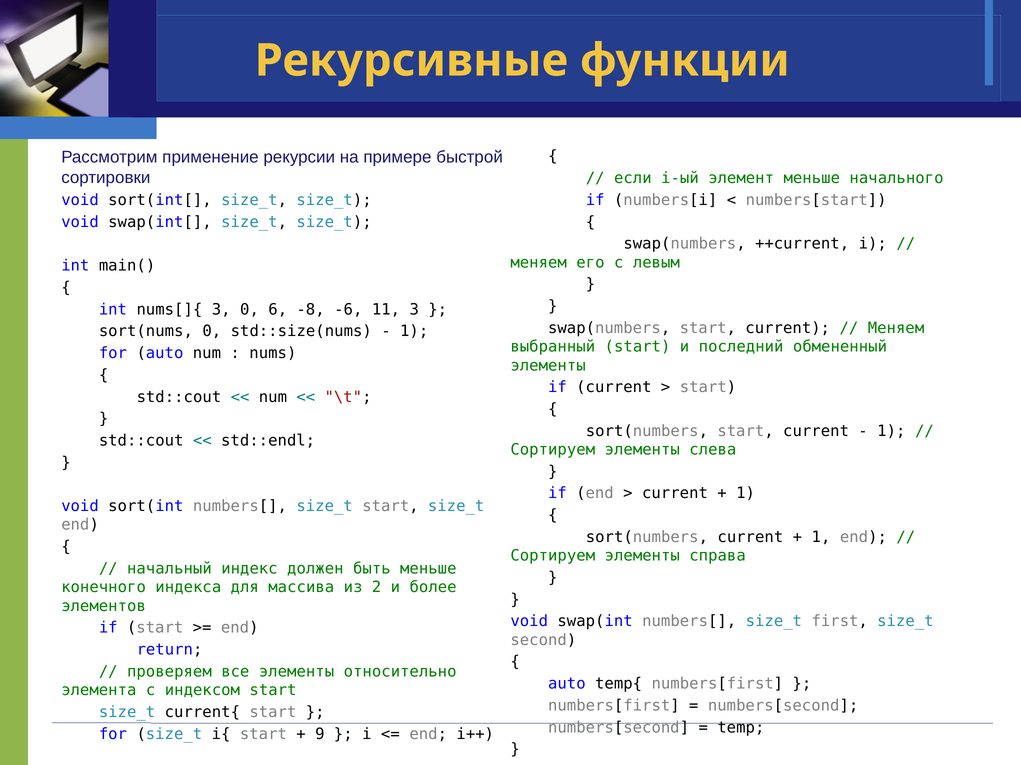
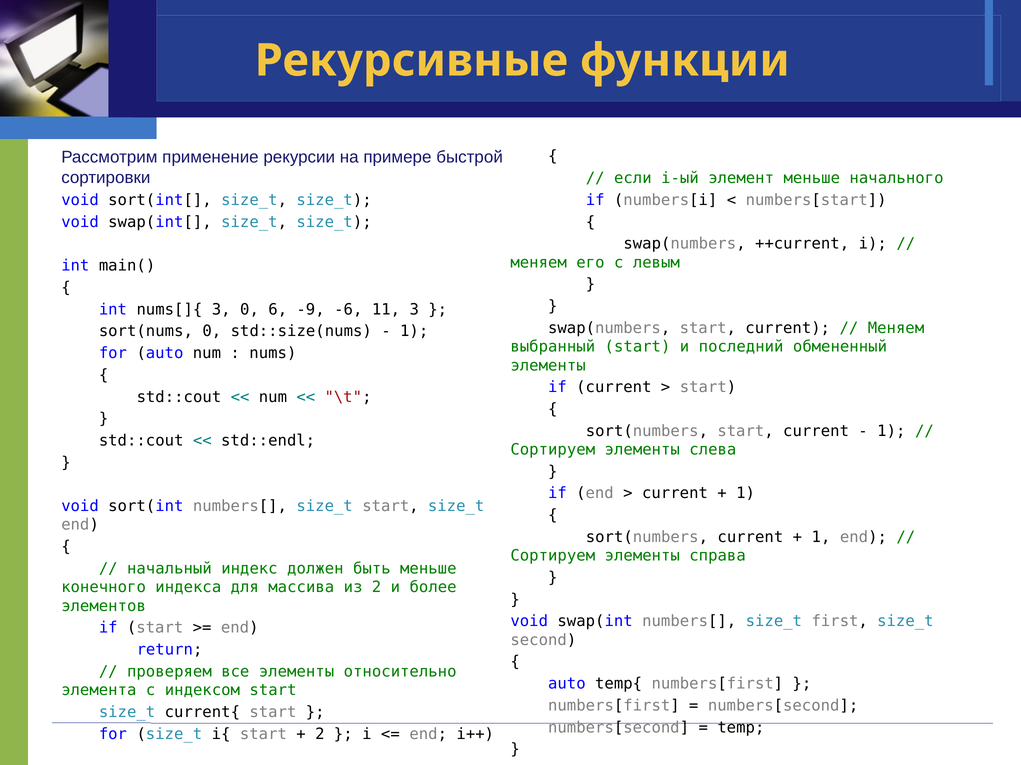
-8: -8 -> -9
9 at (320, 735): 9 -> 2
